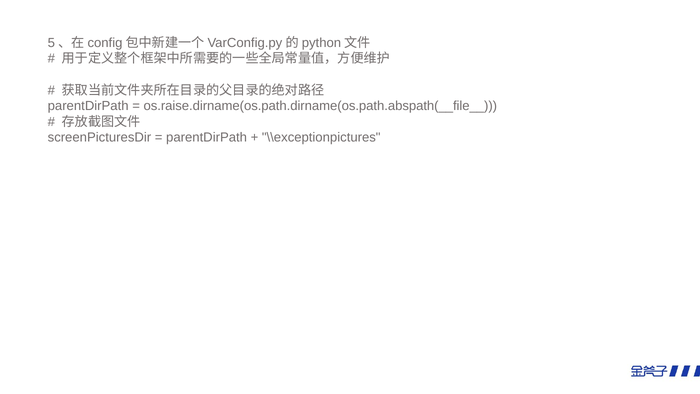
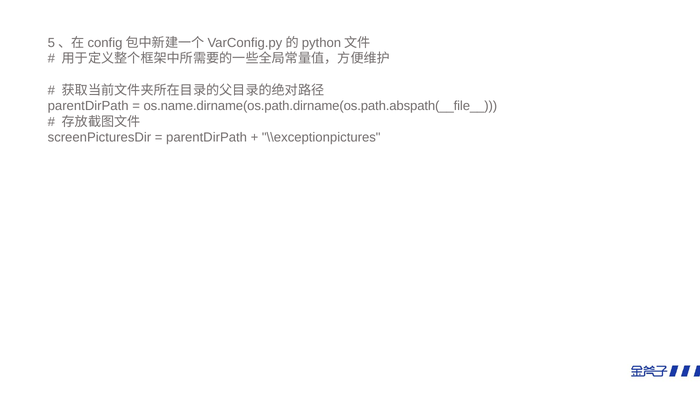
os.raise.dirname(os.path.dirname(os.path.abspath(__file__: os.raise.dirname(os.path.dirname(os.path.abspath(__file__ -> os.name.dirname(os.path.dirname(os.path.abspath(__file__
